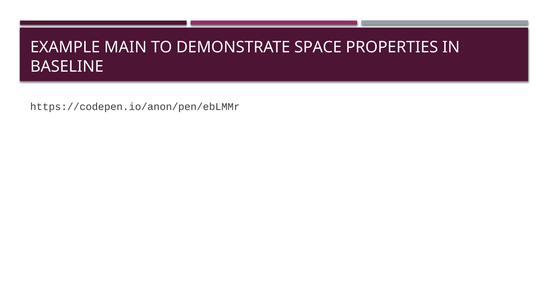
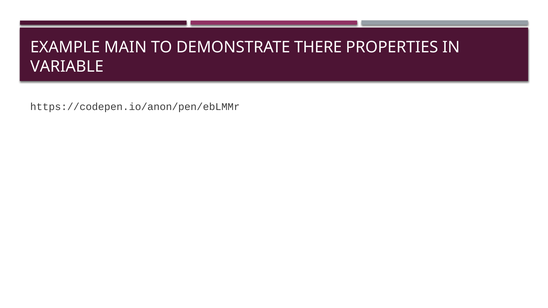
SPACE: SPACE -> THERE
BASELINE: BASELINE -> VARIABLE
